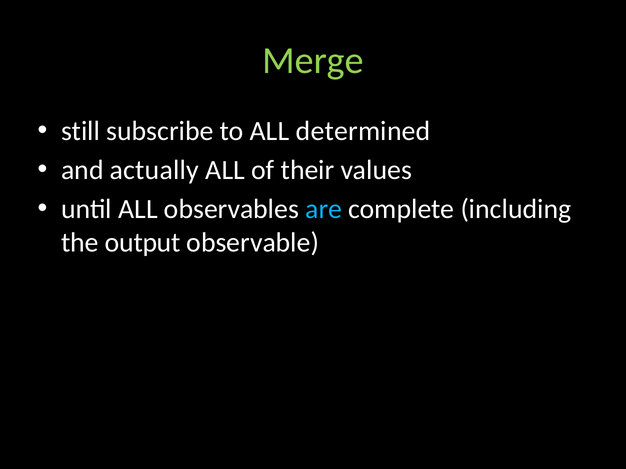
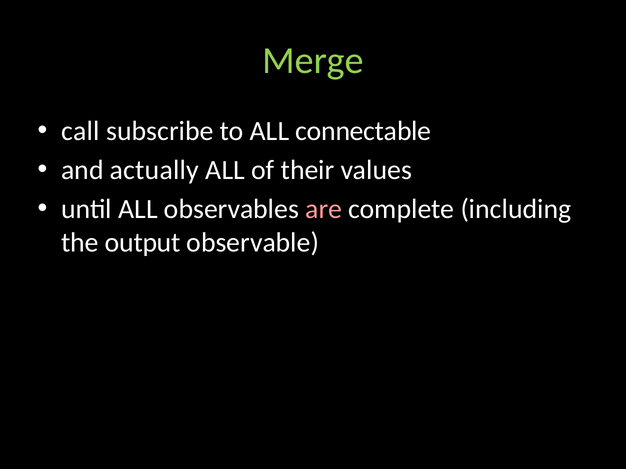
still: still -> call
determined: determined -> connectable
are colour: light blue -> pink
